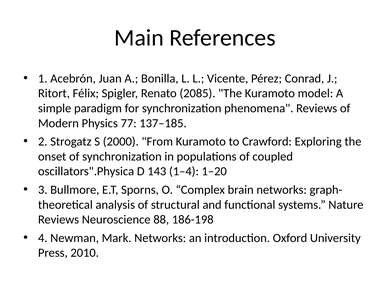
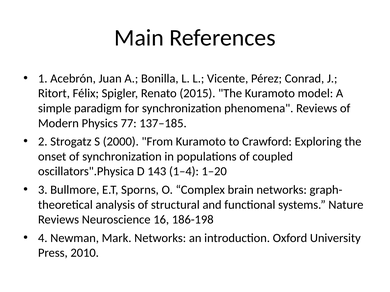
2085: 2085 -> 2015
88: 88 -> 16
